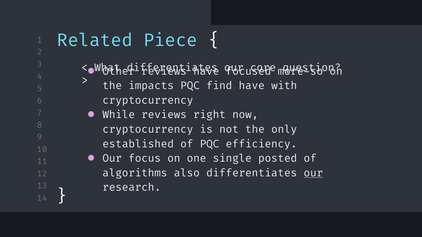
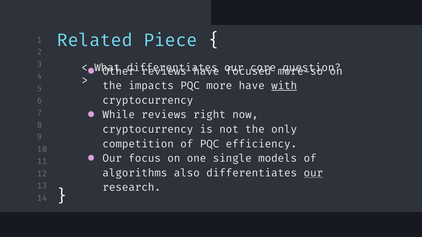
find: find -> more
with underline: none -> present
established: established -> competition
posted: posted -> models
